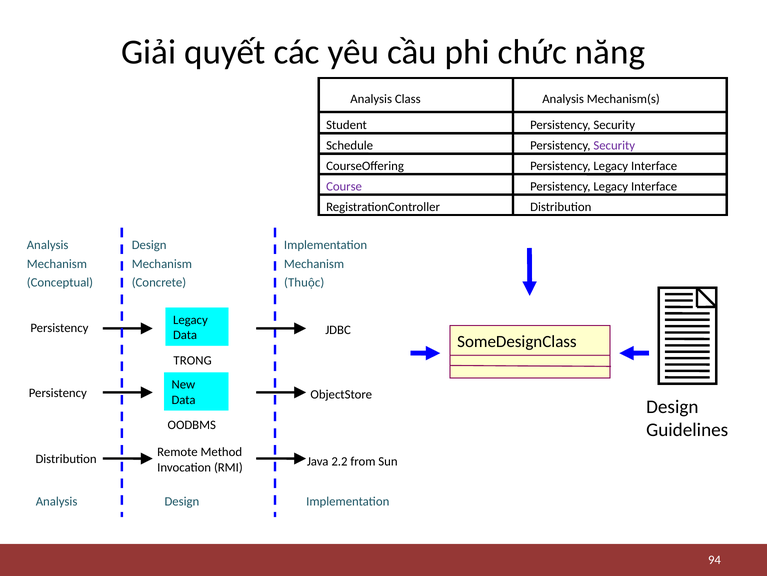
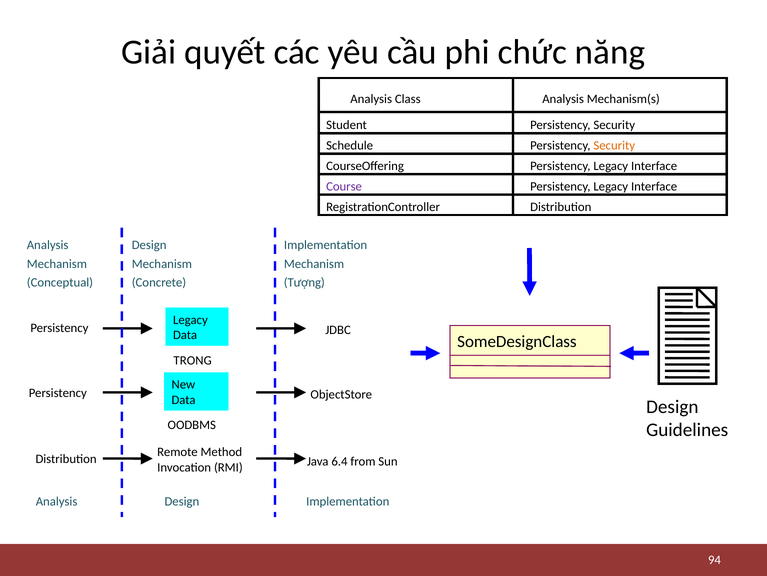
Security at (614, 145) colour: purple -> orange
Thuộc: Thuộc -> Tượng
2.2: 2.2 -> 6.4
